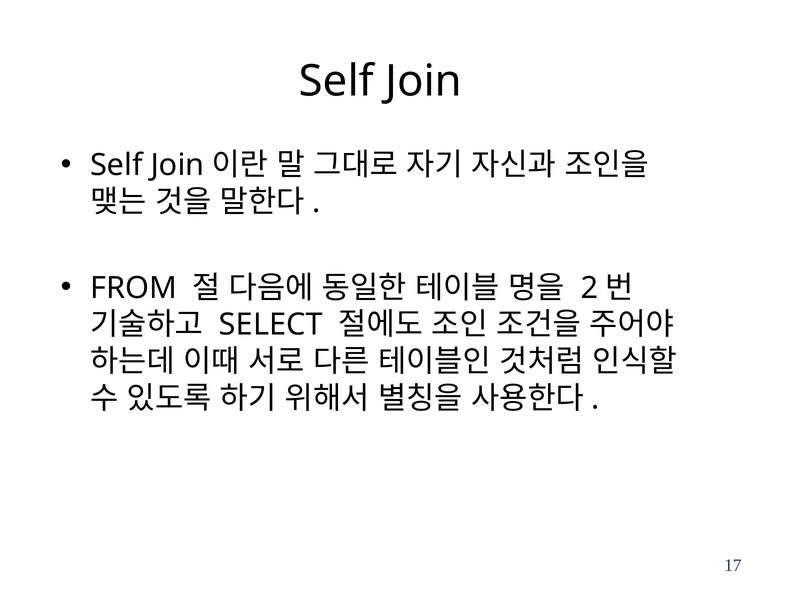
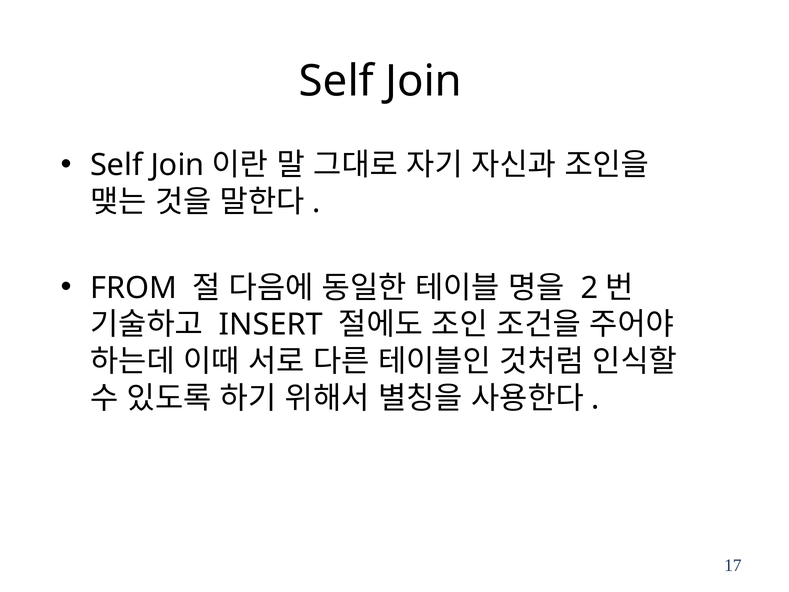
SELECT: SELECT -> INSERT
